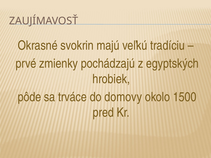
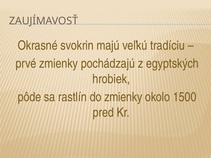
trváce: trváce -> rastlín
do domovy: domovy -> zmienky
